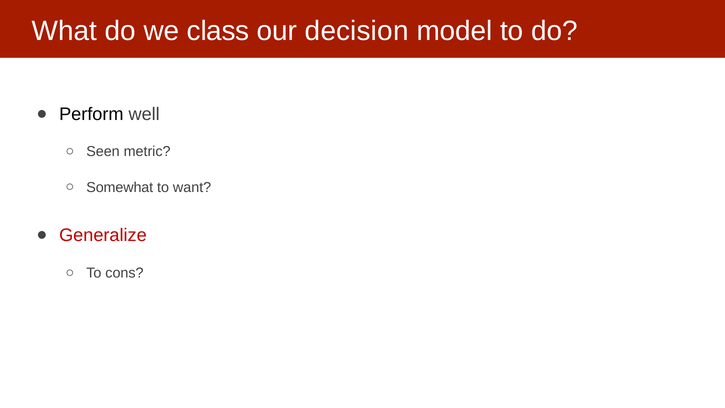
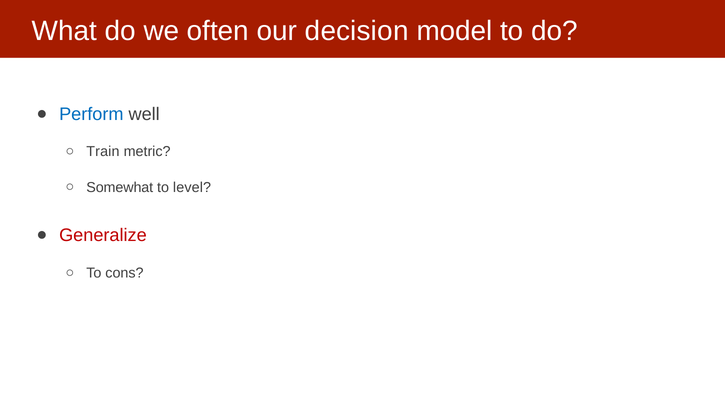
class: class -> often
Perform colour: black -> blue
Seen: Seen -> Train
want: want -> level
